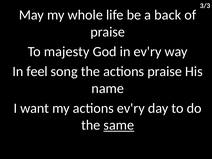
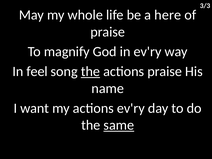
back: back -> here
majesty: majesty -> magnify
the at (90, 71) underline: none -> present
